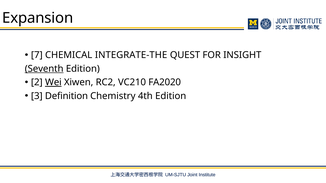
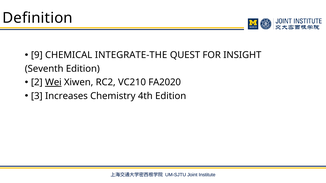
Expansion: Expansion -> Definition
7: 7 -> 9
Seventh underline: present -> none
Definition: Definition -> Increases
